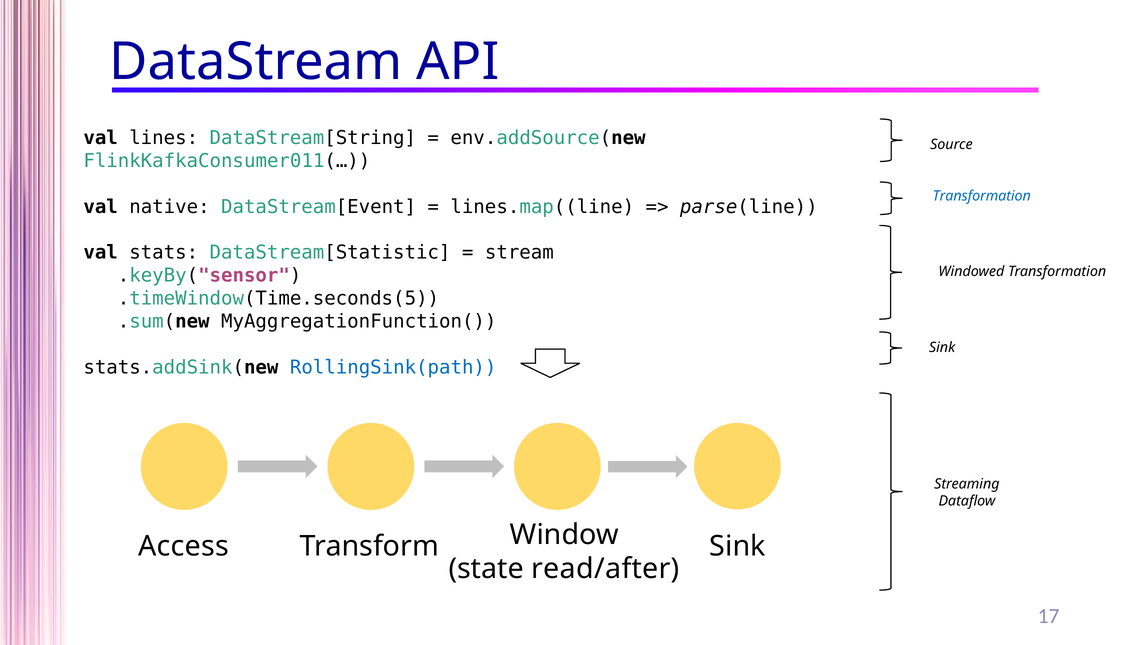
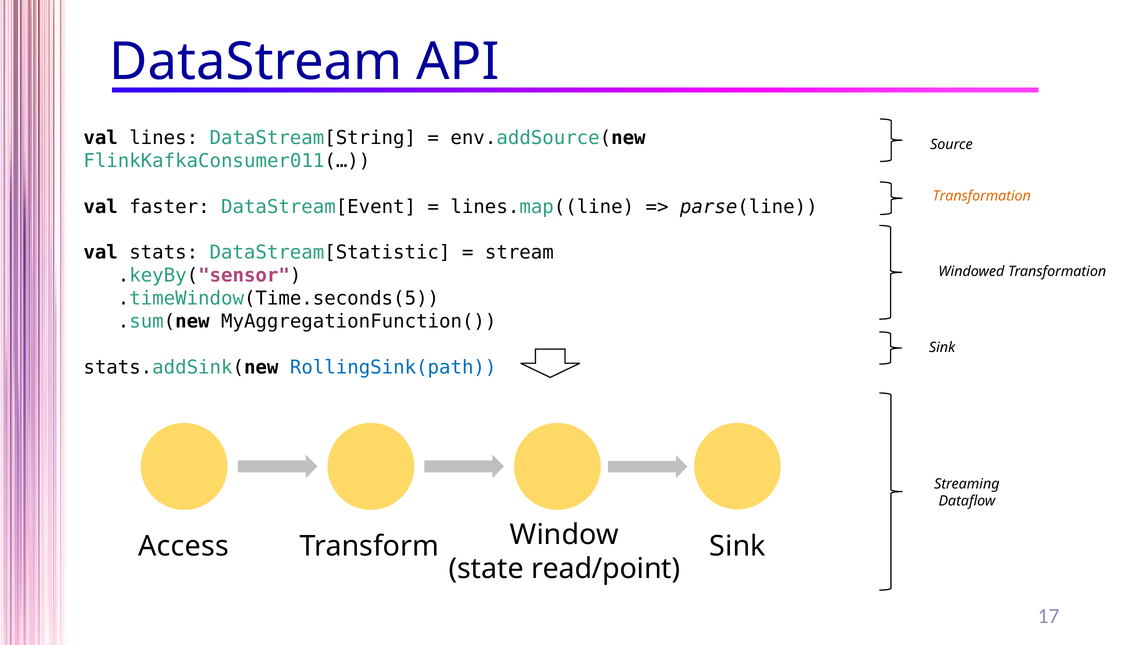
Transformation at (982, 196) colour: blue -> orange
native: native -> faster
read/after: read/after -> read/point
